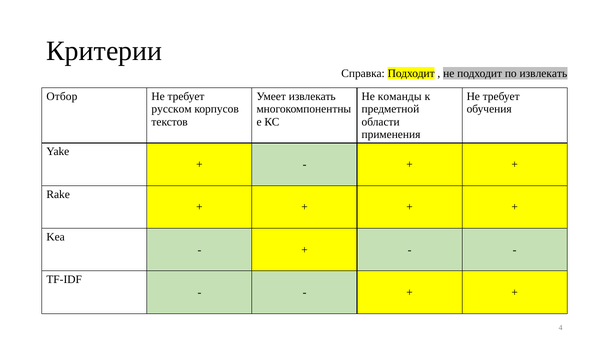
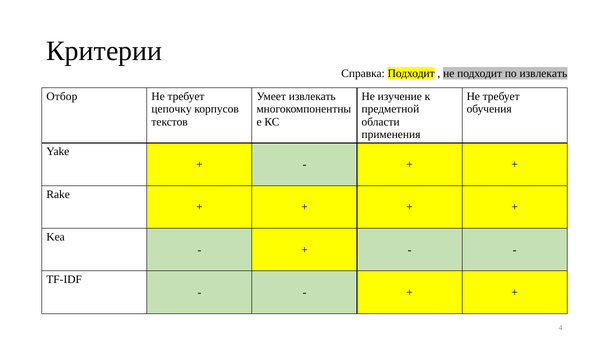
команды: команды -> изучение
русском: русском -> цепочку
